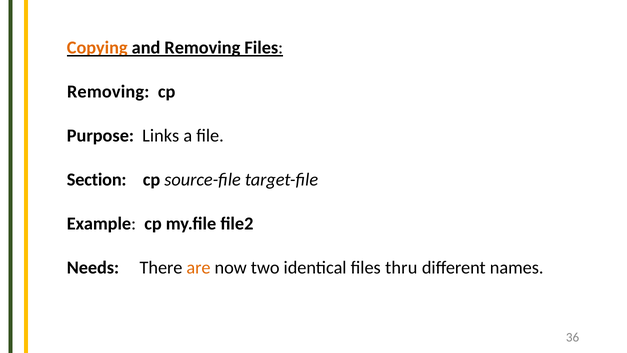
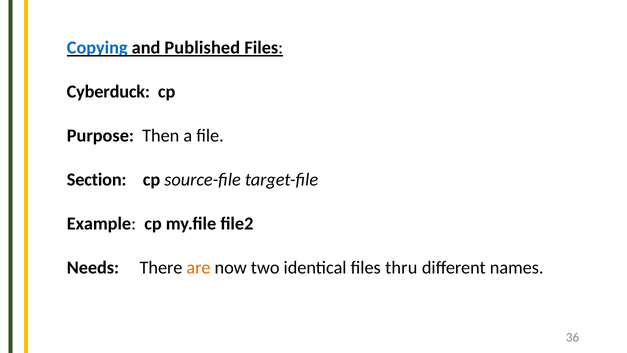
Copying colour: orange -> blue
and Removing: Removing -> Published
Removing at (108, 92): Removing -> Cyberduck
Links: Links -> Then
